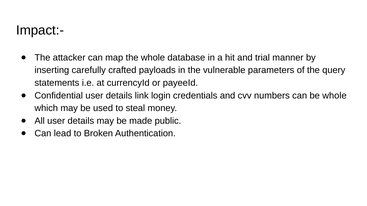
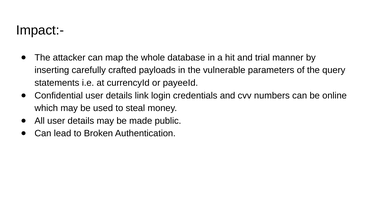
be whole: whole -> online
